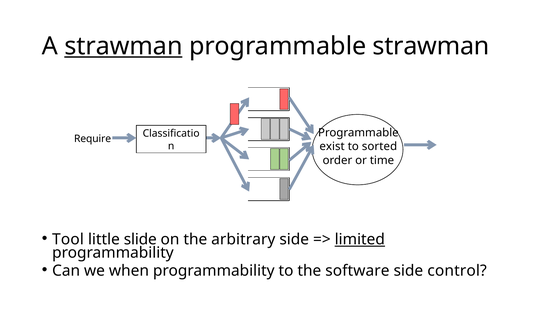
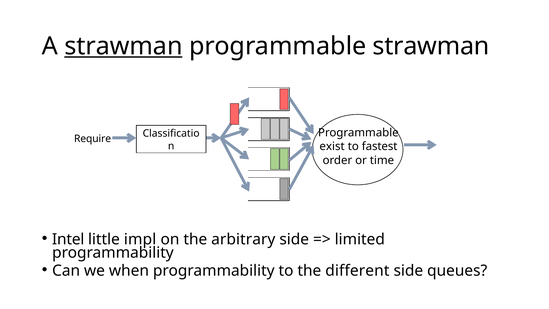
sorted: sorted -> fastest
Tool: Tool -> Intel
slide: slide -> impl
limited underline: present -> none
software: software -> different
control: control -> queues
